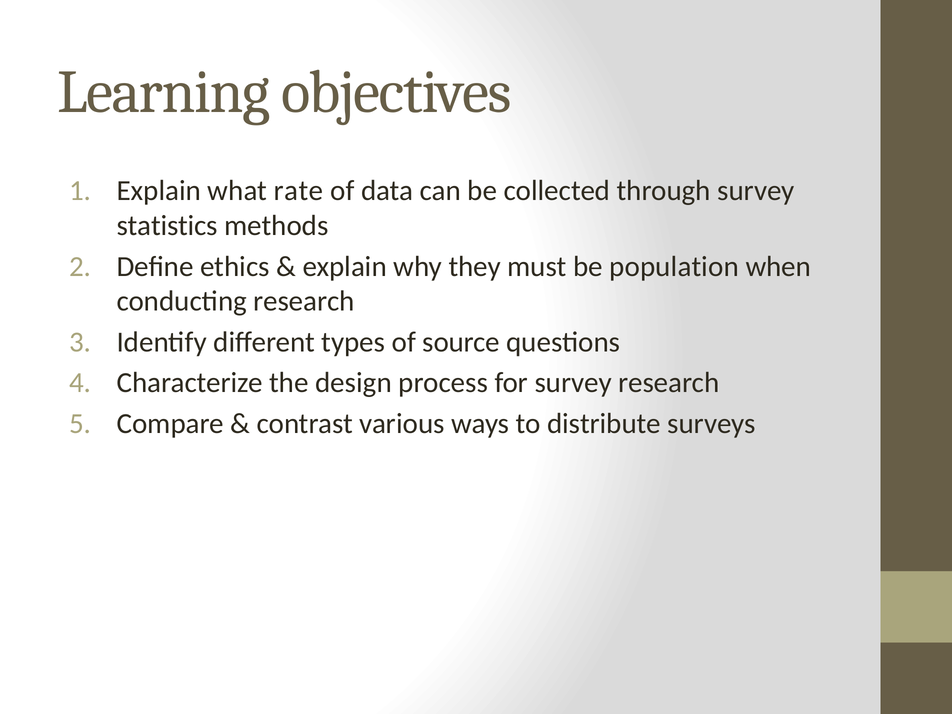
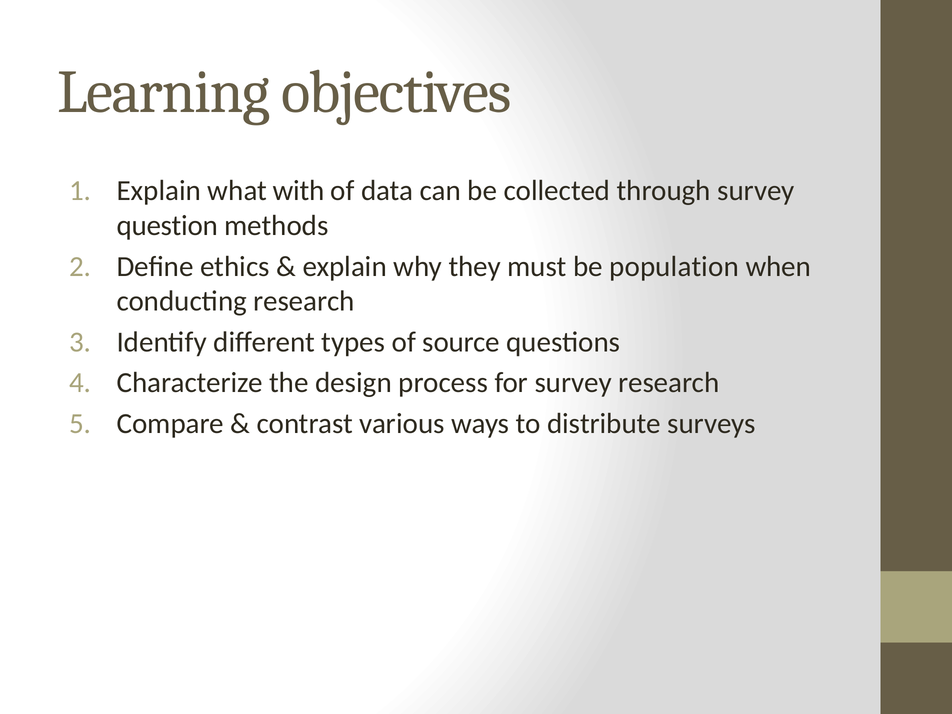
rate: rate -> with
statistics: statistics -> question
